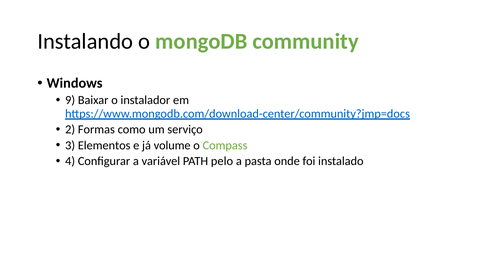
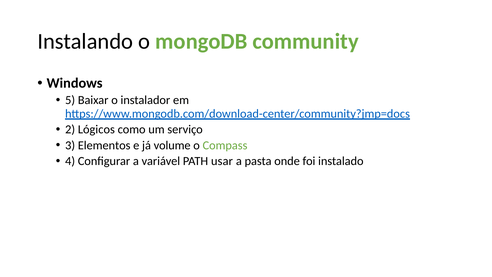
9: 9 -> 5
Formas: Formas -> Lógicos
pelo: pelo -> usar
